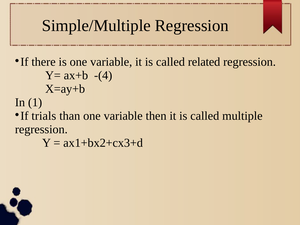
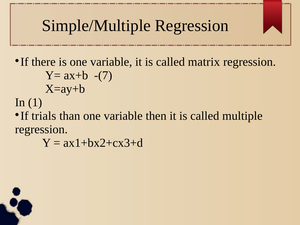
related: related -> matrix
-(4: -(4 -> -(7
